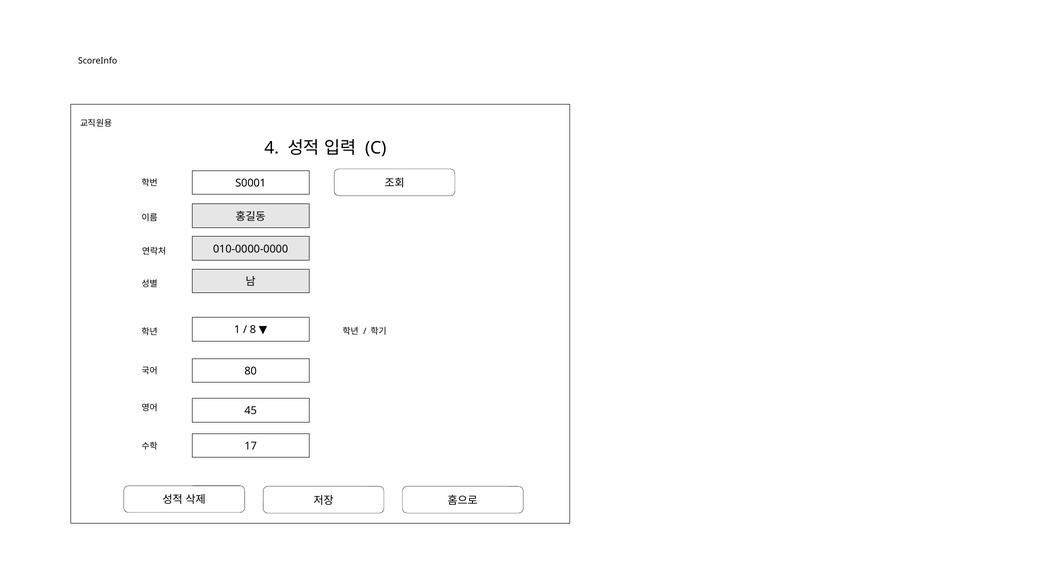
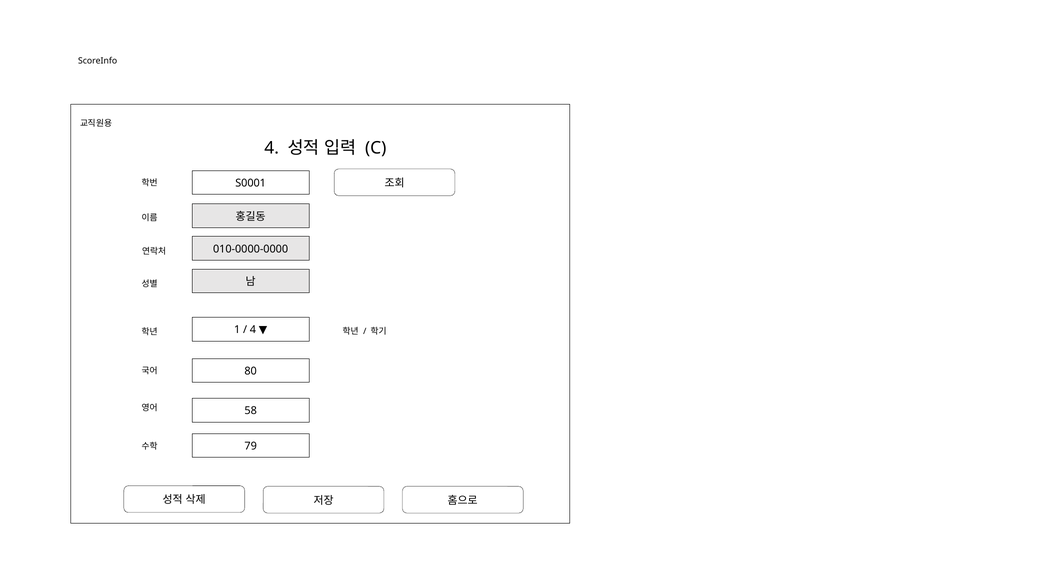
8 at (253, 330): 8 -> 4
45: 45 -> 58
17: 17 -> 79
